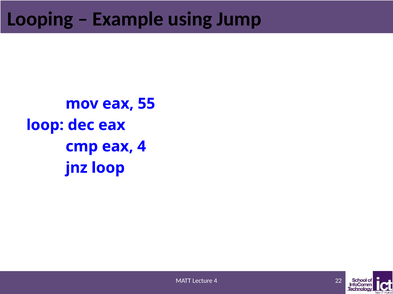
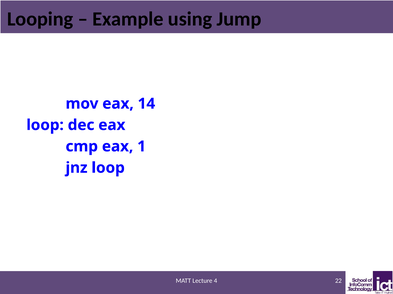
55: 55 -> 14
eax 4: 4 -> 1
